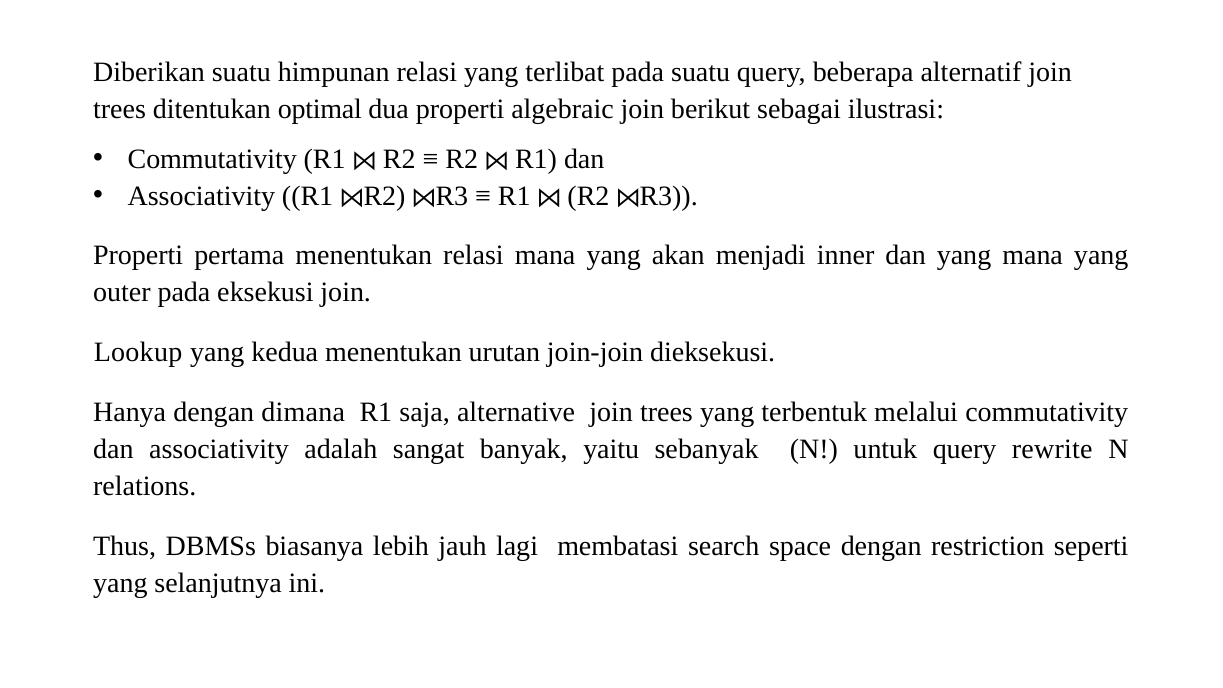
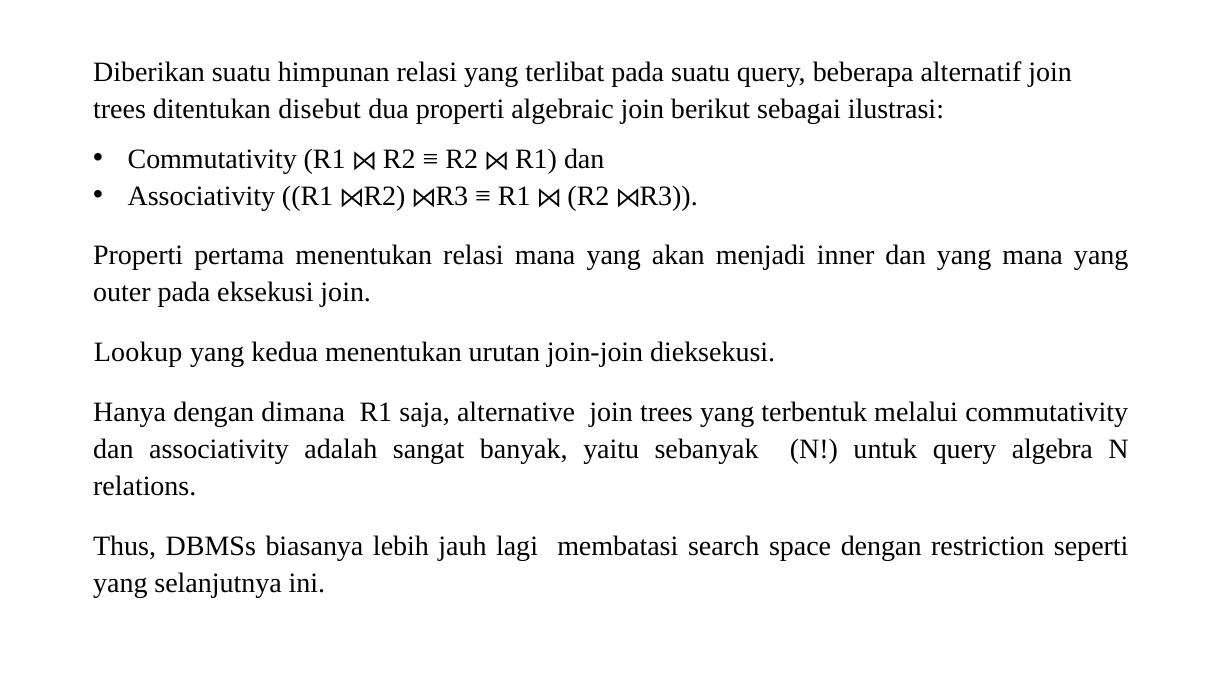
optimal: optimal -> disebut
rewrite: rewrite -> algebra
